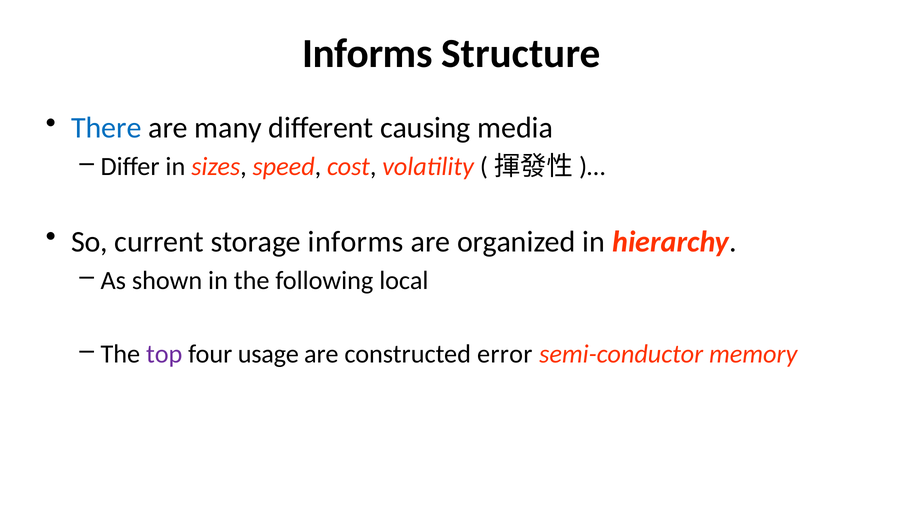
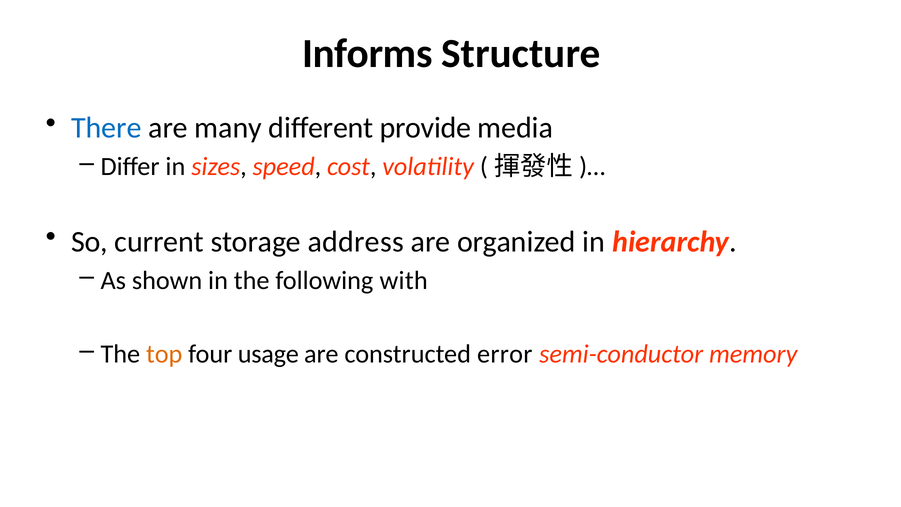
causing: causing -> provide
storage informs: informs -> address
local: local -> with
top colour: purple -> orange
